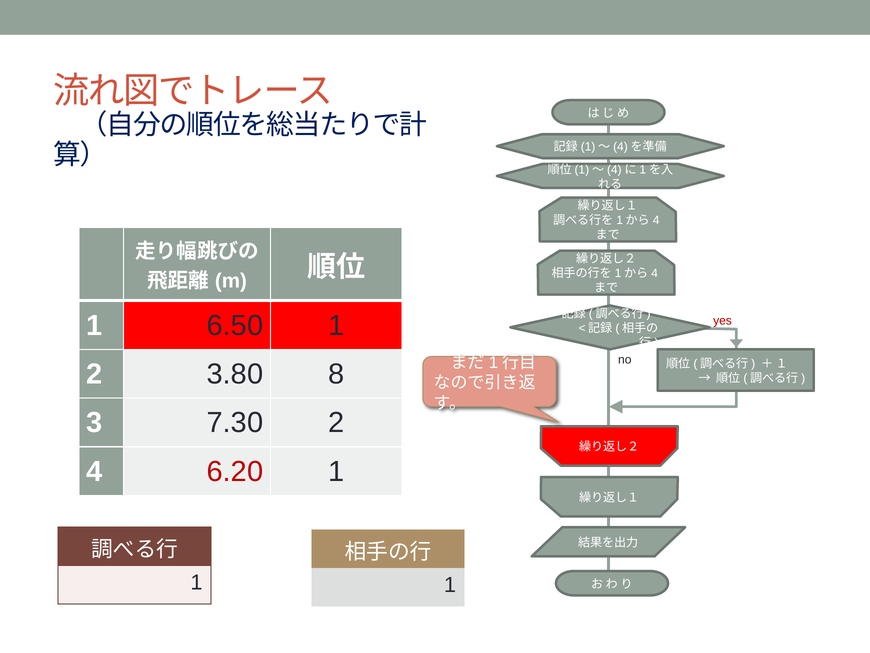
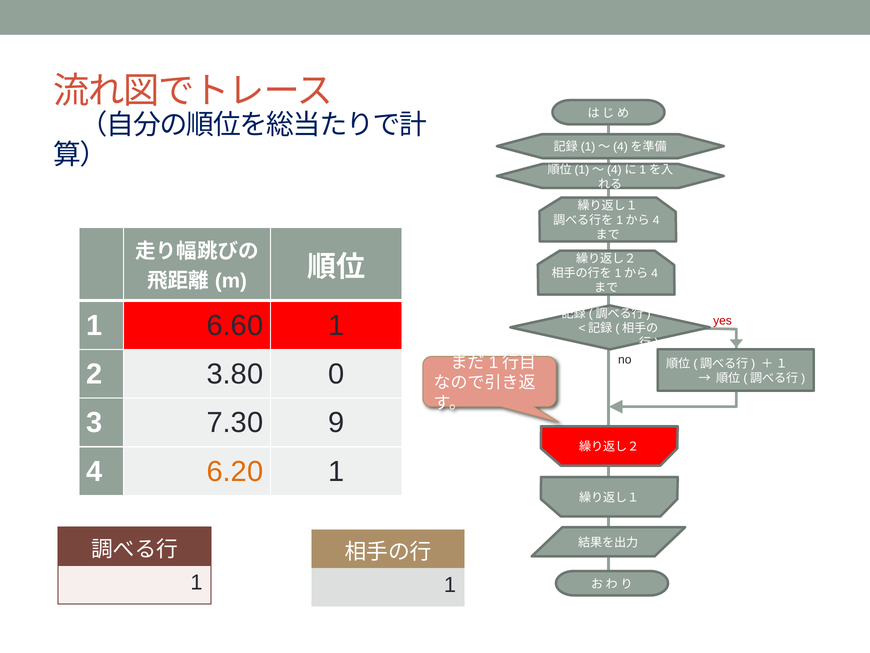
6.50: 6.50 -> 6.60
8: 8 -> 0
7.30 2: 2 -> 9
6.20 colour: red -> orange
